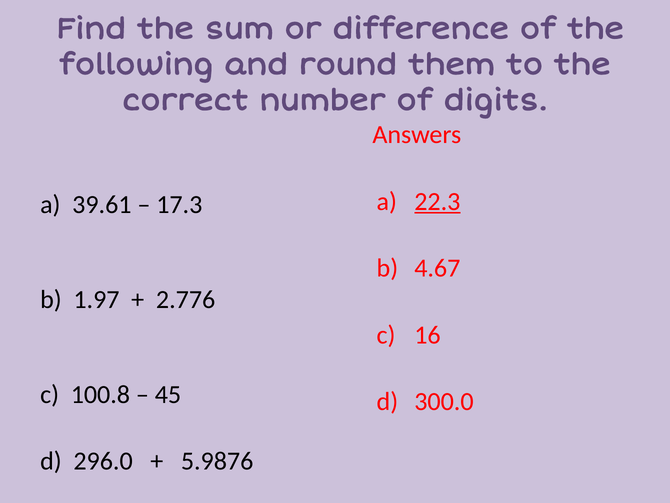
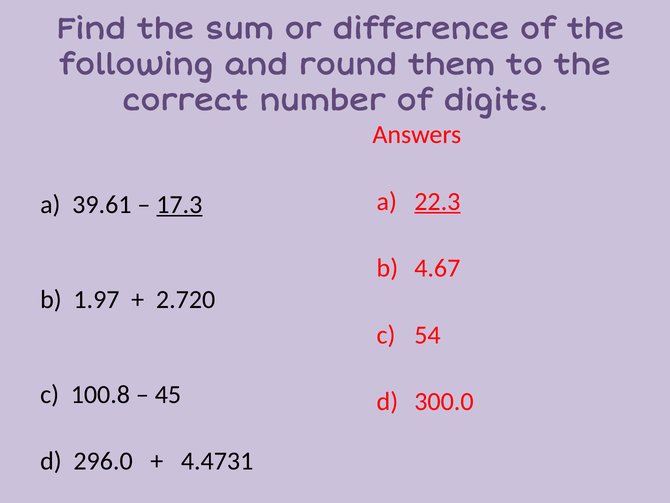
17.3 underline: none -> present
2.776: 2.776 -> 2.720
16: 16 -> 54
5.9876: 5.9876 -> 4.4731
